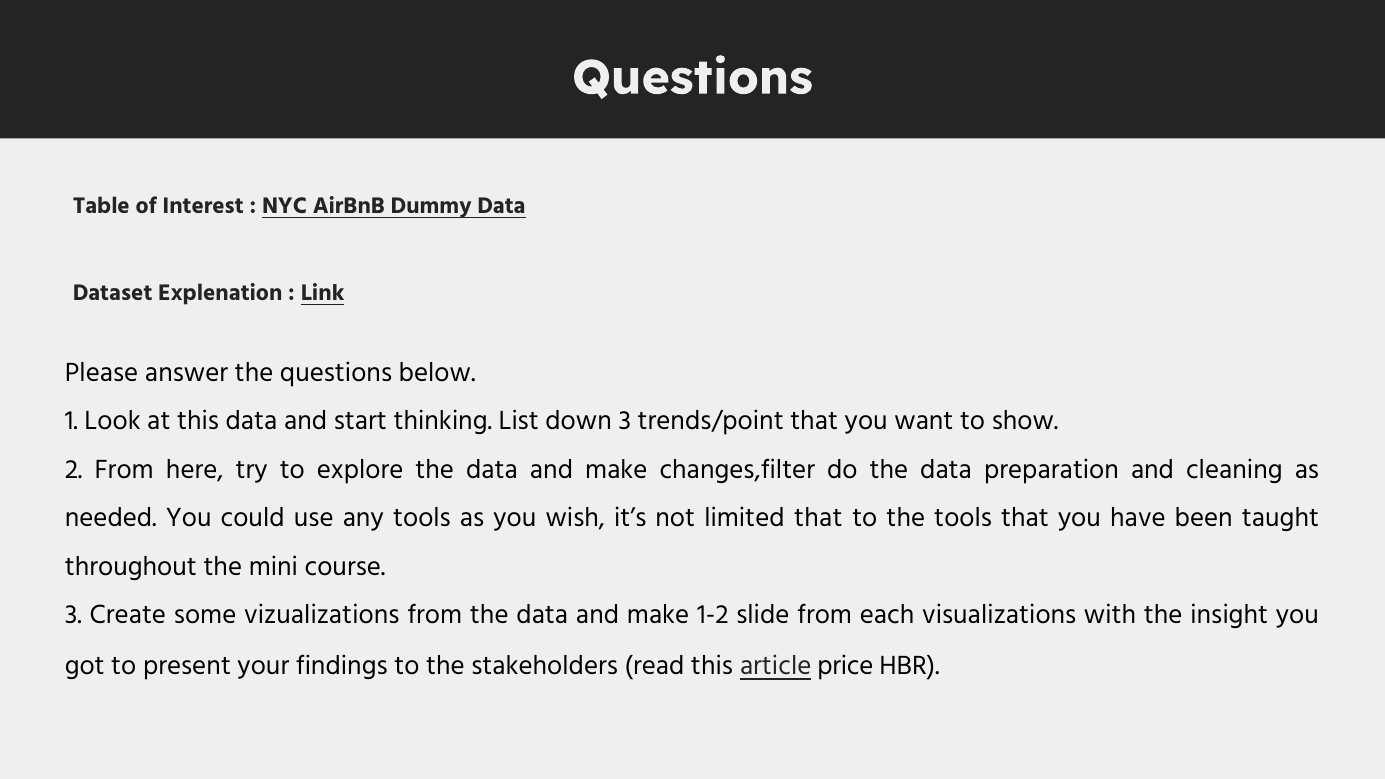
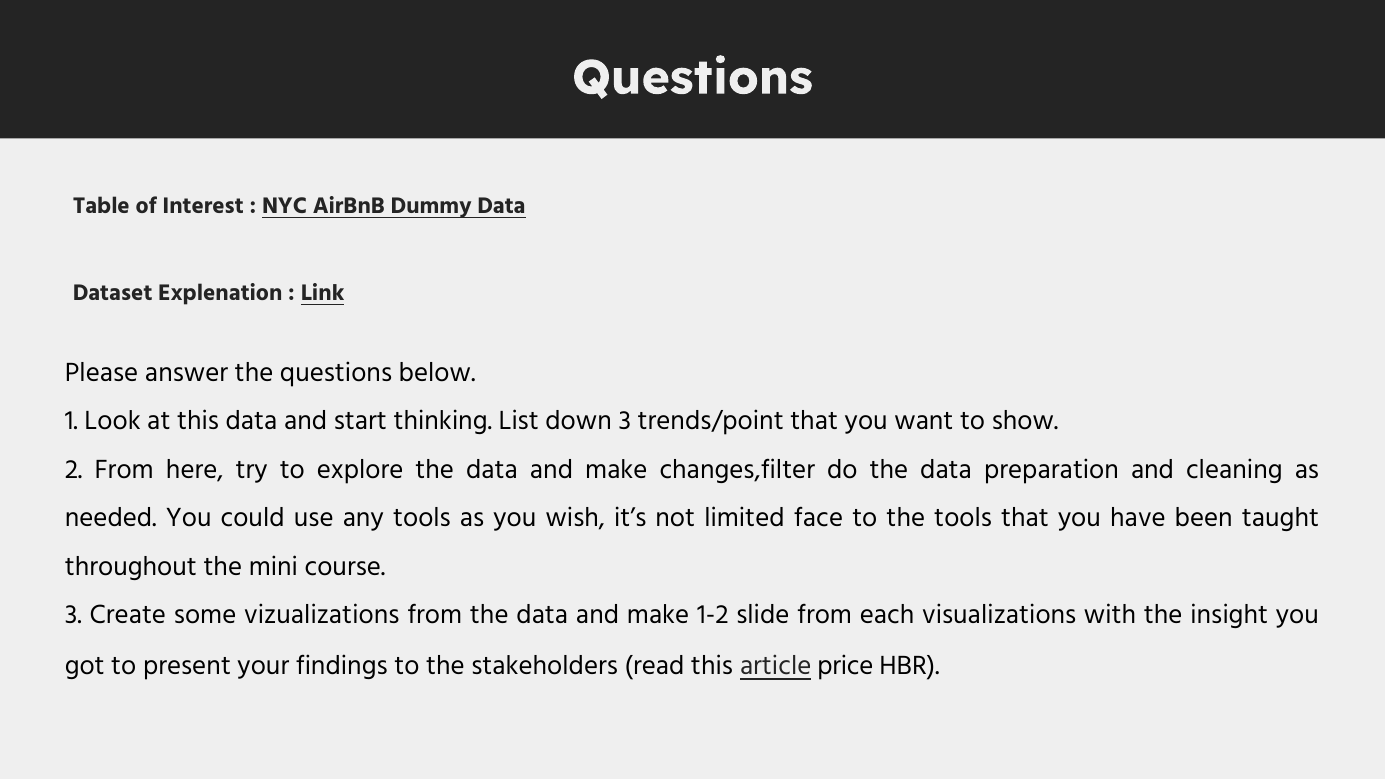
limited that: that -> face
